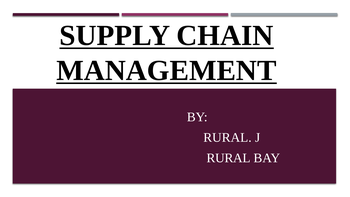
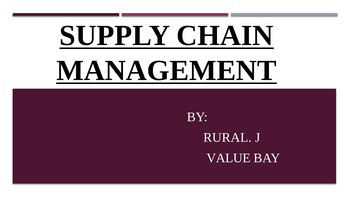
RURAL at (229, 158): RURAL -> VALUE
